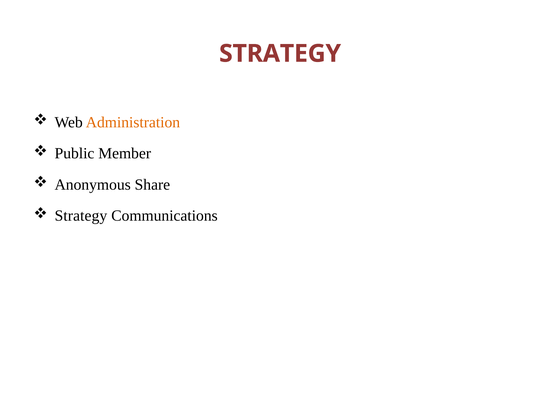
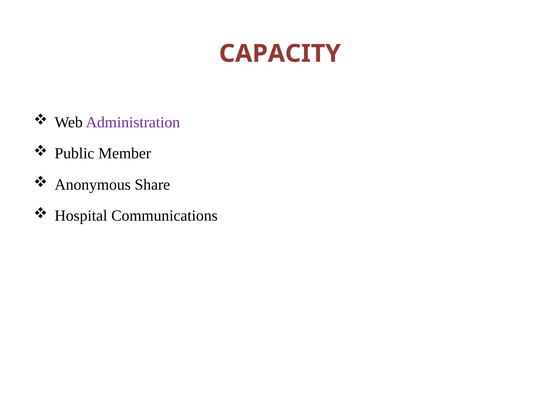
STRATEGY at (280, 54): STRATEGY -> CAPACITY
Administration colour: orange -> purple
Strategy at (81, 216): Strategy -> Hospital
